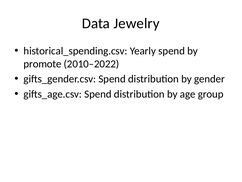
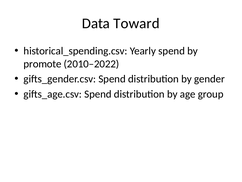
Jewelry: Jewelry -> Toward
